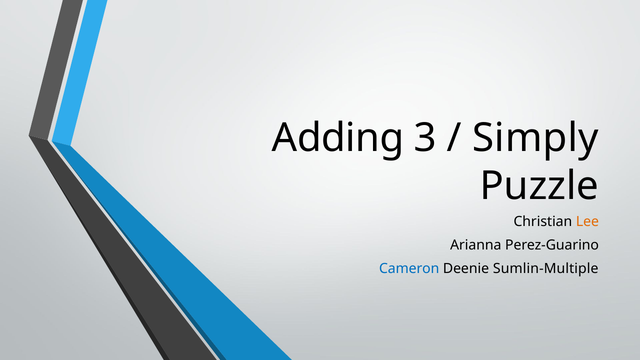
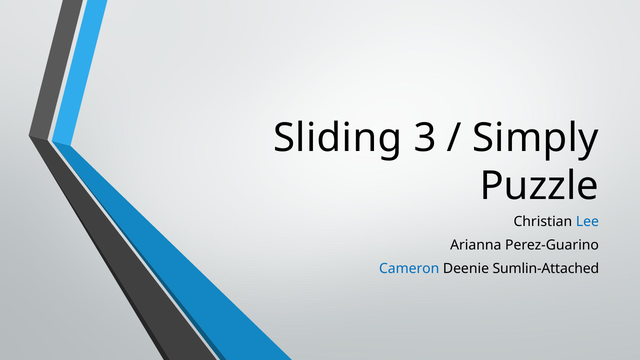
Adding: Adding -> Sliding
Lee colour: orange -> blue
Sumlin-Multiple: Sumlin-Multiple -> Sumlin-Attached
